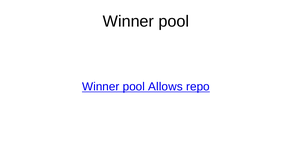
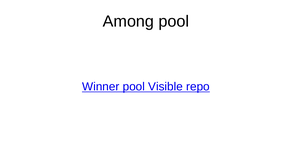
Winner at (128, 21): Winner -> Among
Allows: Allows -> Visible
